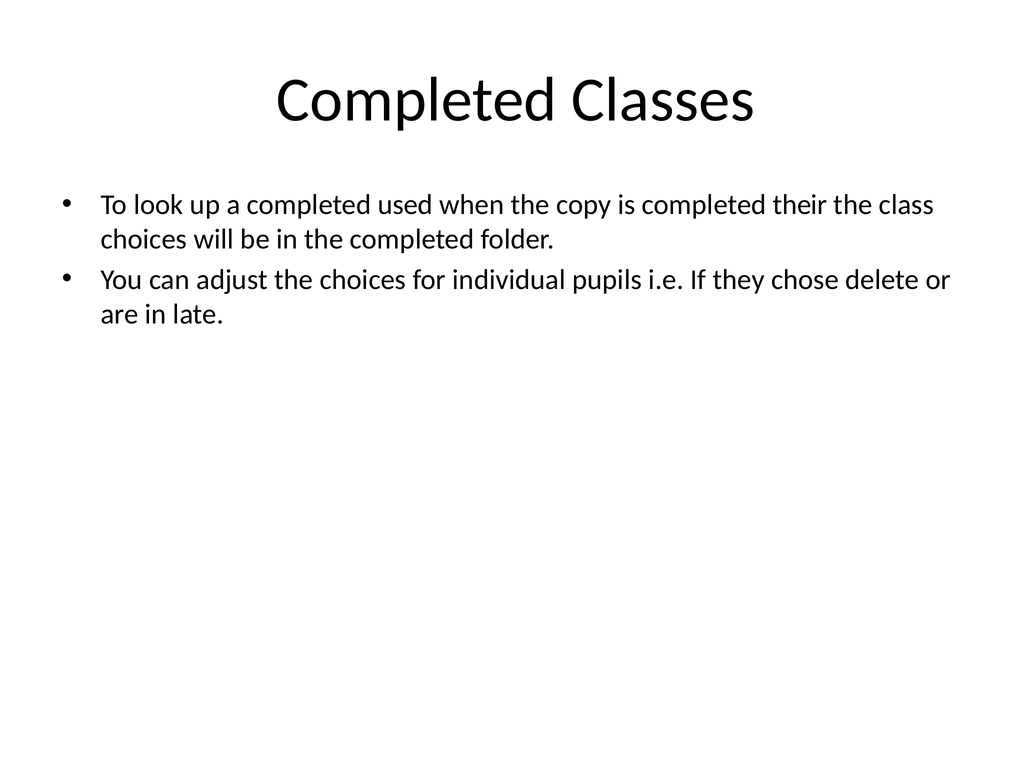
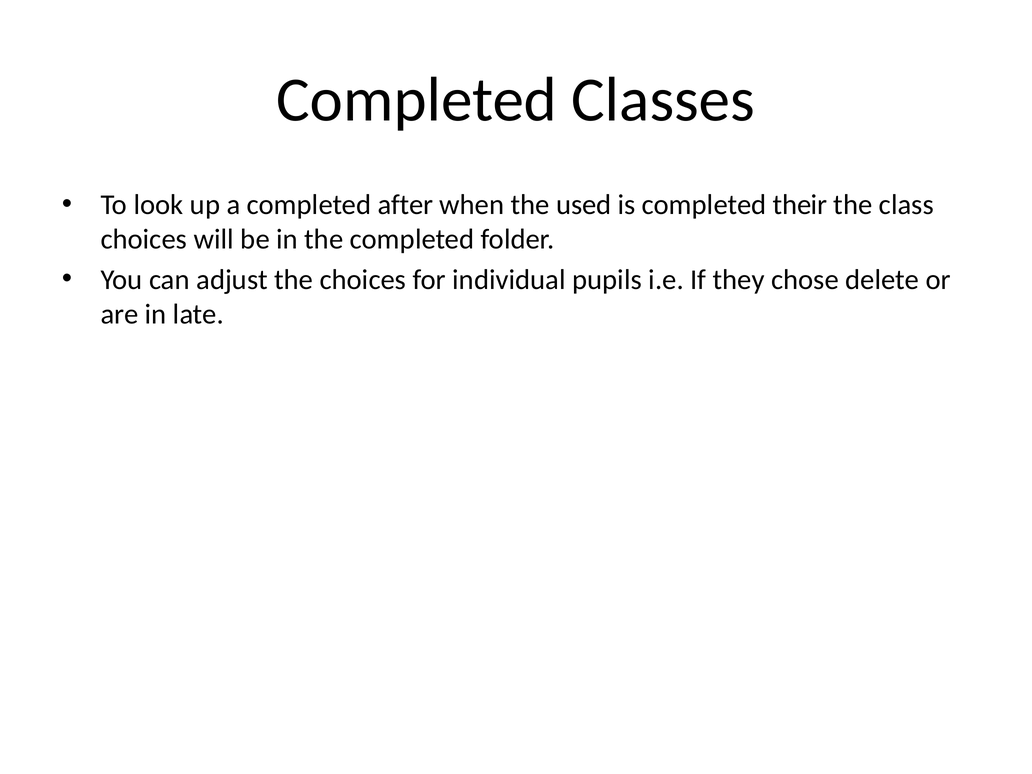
used: used -> after
copy: copy -> used
